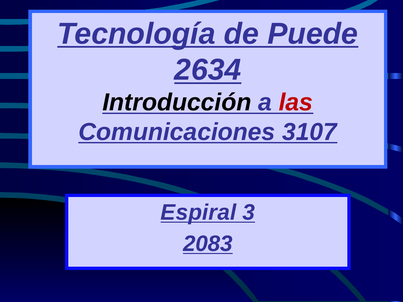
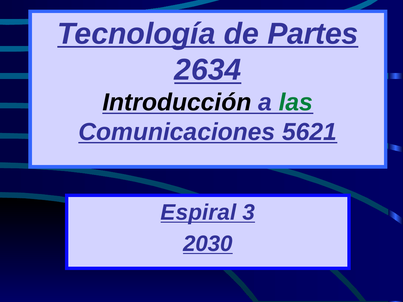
Puede: Puede -> Partes
las colour: red -> green
3107: 3107 -> 5621
2083: 2083 -> 2030
